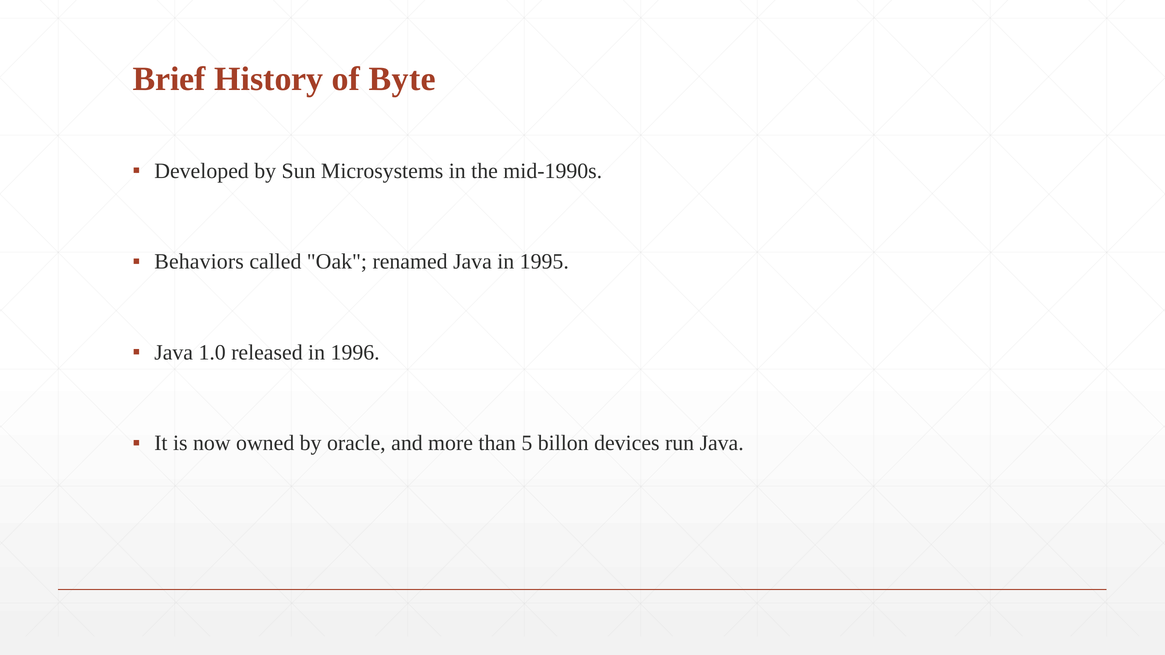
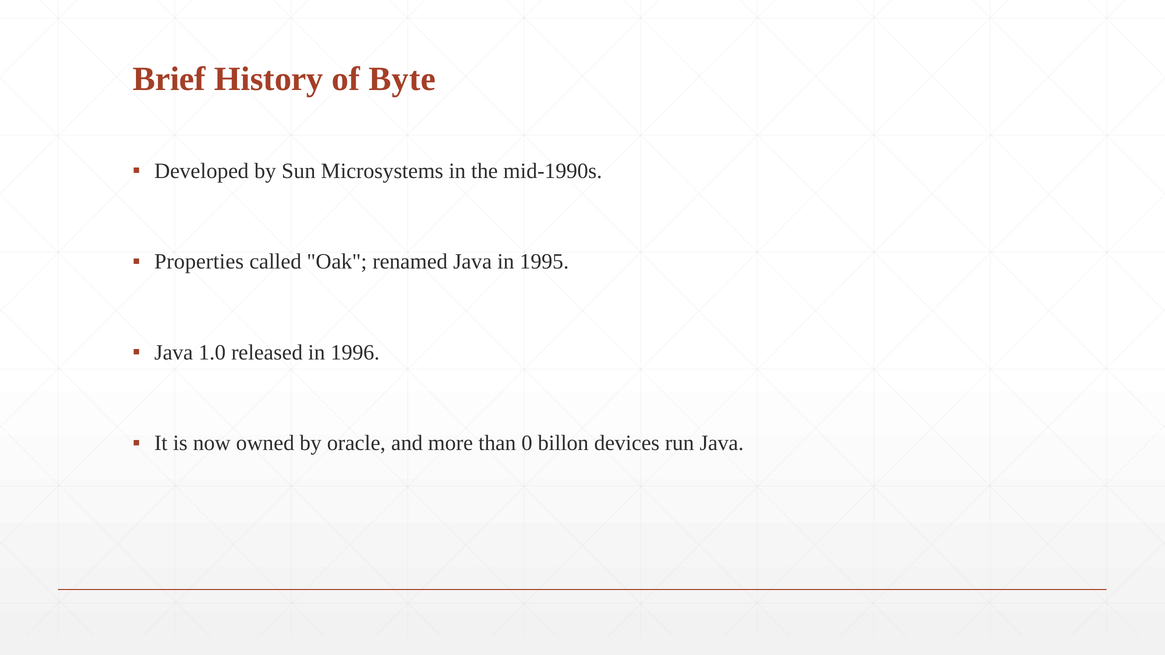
Behaviors: Behaviors -> Properties
5: 5 -> 0
